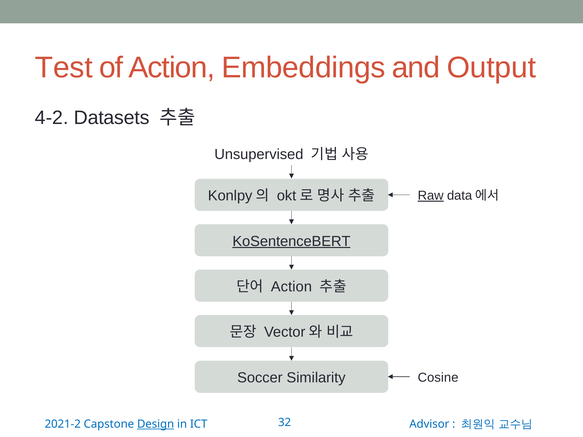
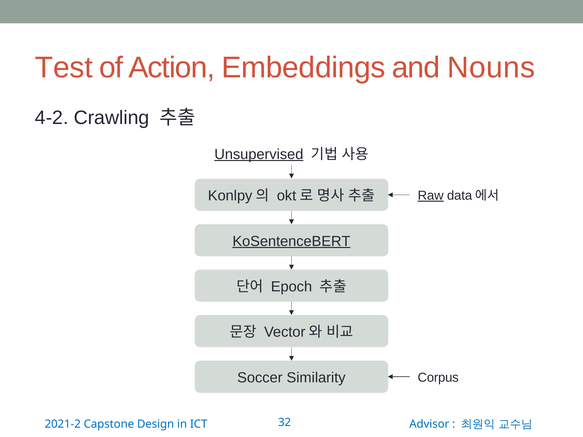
Output: Output -> Nouns
Datasets: Datasets -> Crawling
Unsupervised underline: none -> present
Action at (291, 287): Action -> Epoch
Cosine: Cosine -> Corpus
Design underline: present -> none
